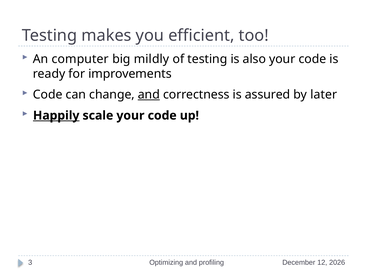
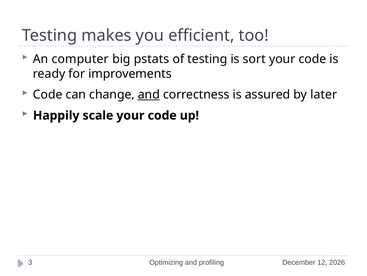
mildly: mildly -> pstats
also: also -> sort
Happily underline: present -> none
